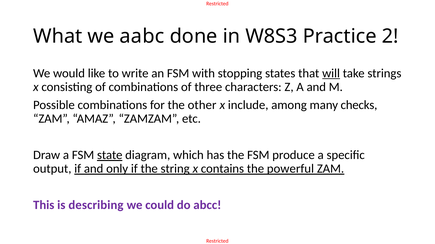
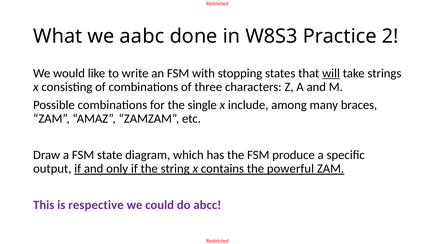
other: other -> single
checks: checks -> braces
state underline: present -> none
describing: describing -> respective
